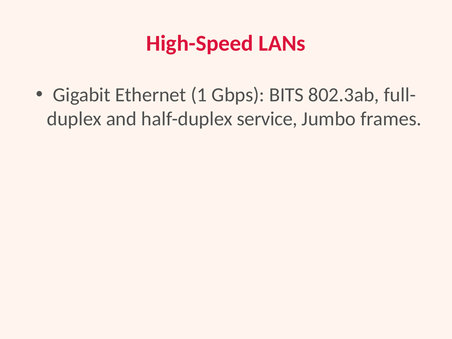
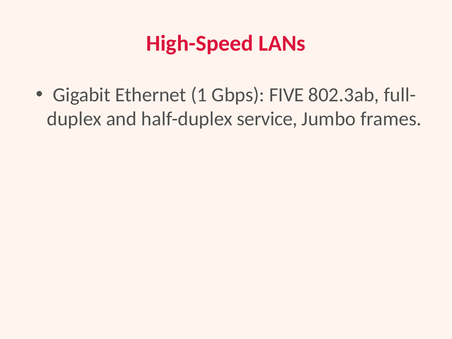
BITS: BITS -> FIVE
